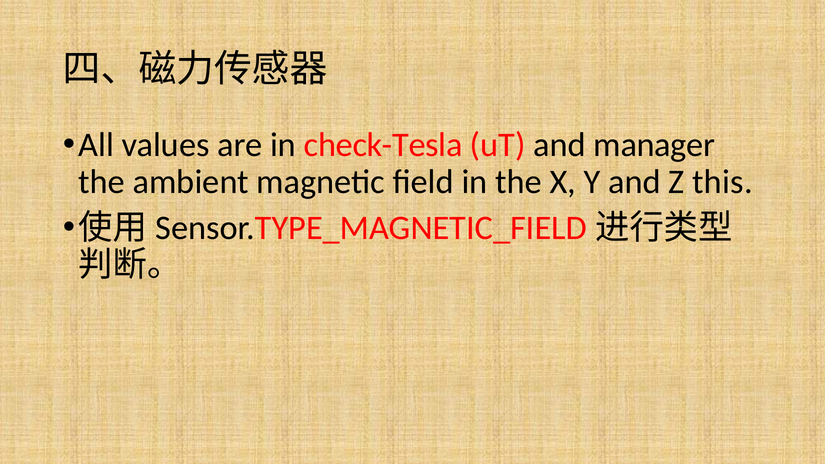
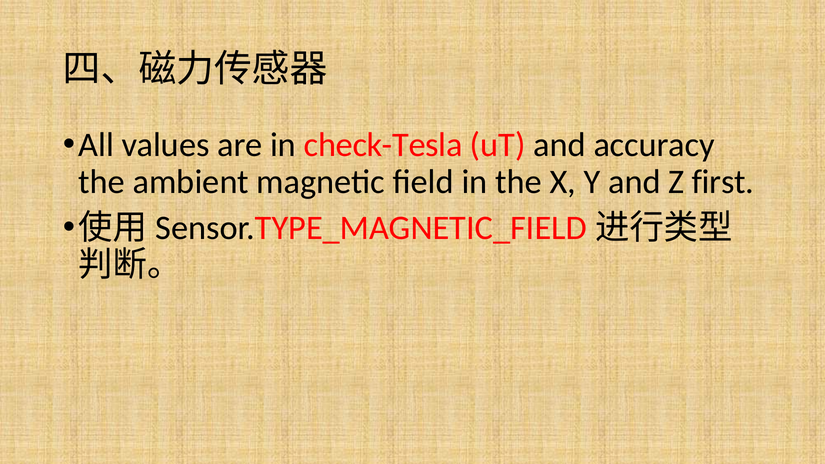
manager: manager -> accuracy
this: this -> first
